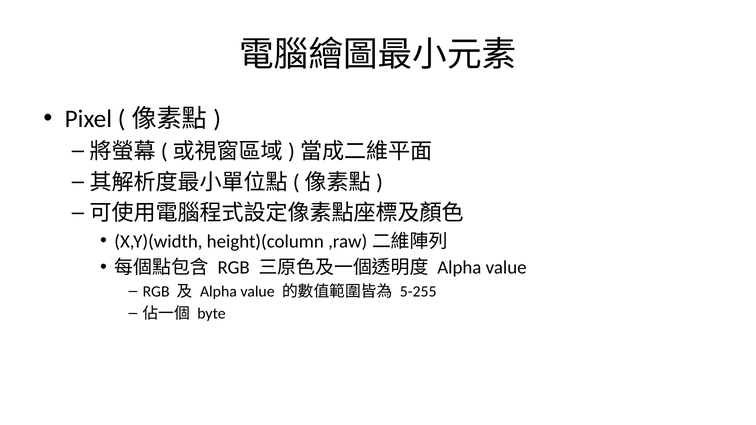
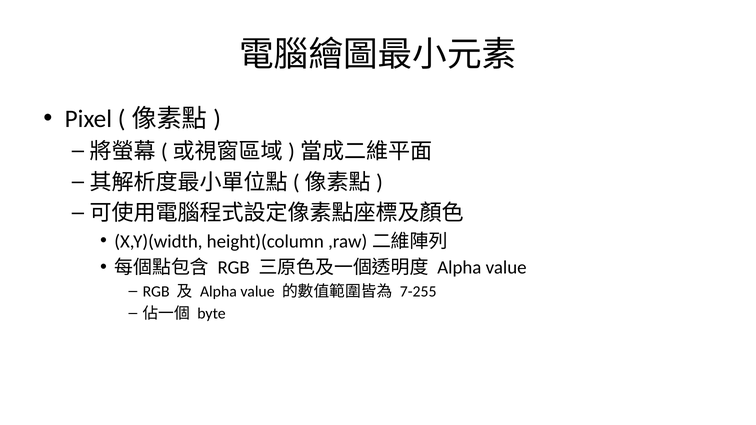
5-255: 5-255 -> 7-255
